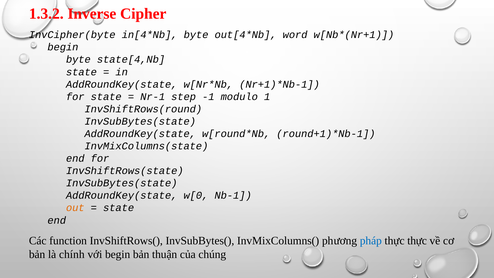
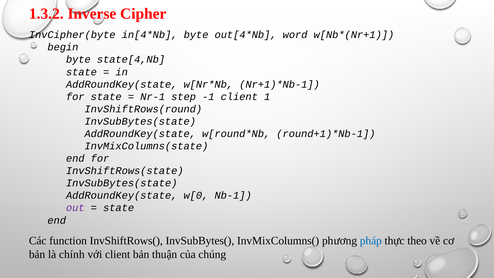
-1 modulo: modulo -> client
out colour: orange -> purple
thực thực: thực -> theo
với begin: begin -> client
